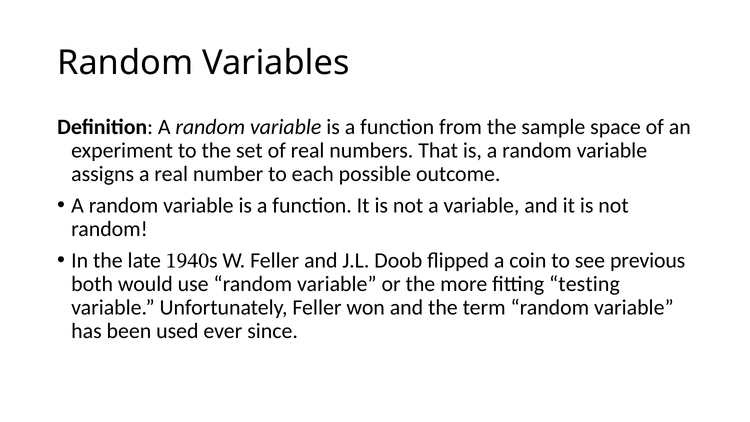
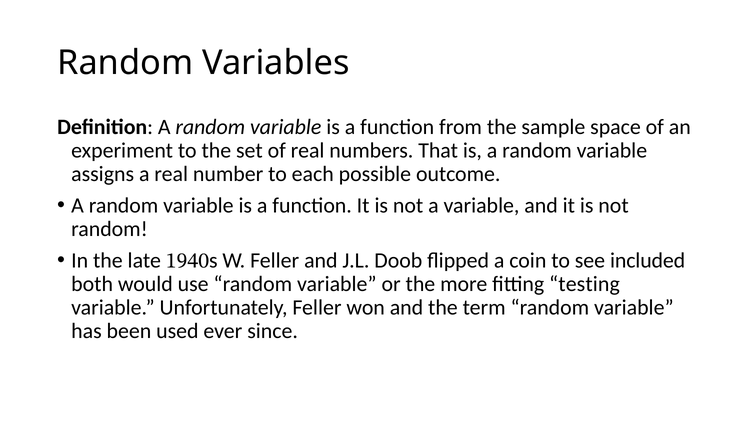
previous: previous -> included
